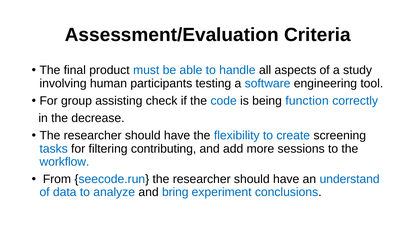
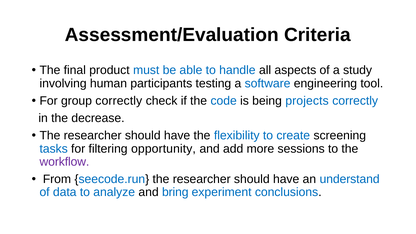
group assisting: assisting -> correctly
function: function -> projects
contributing: contributing -> opportunity
workflow colour: blue -> purple
